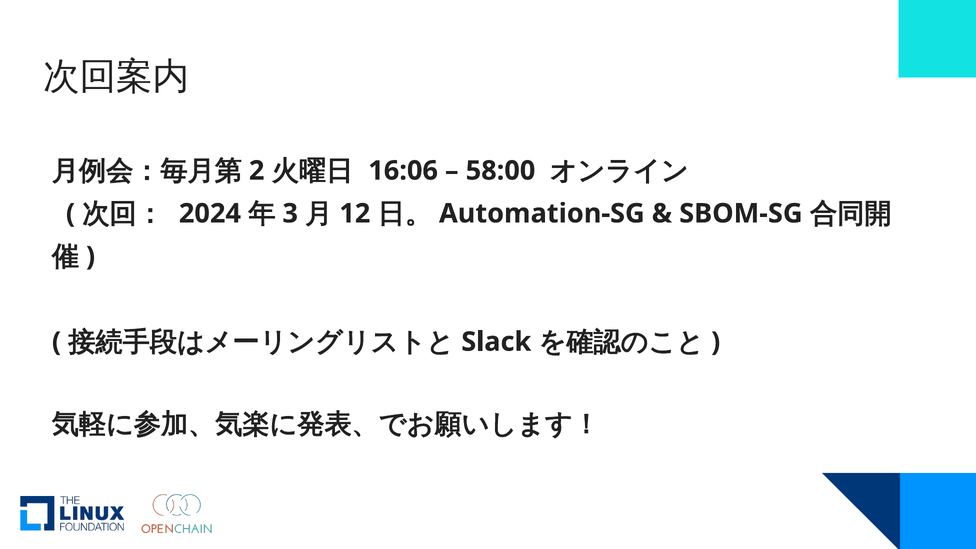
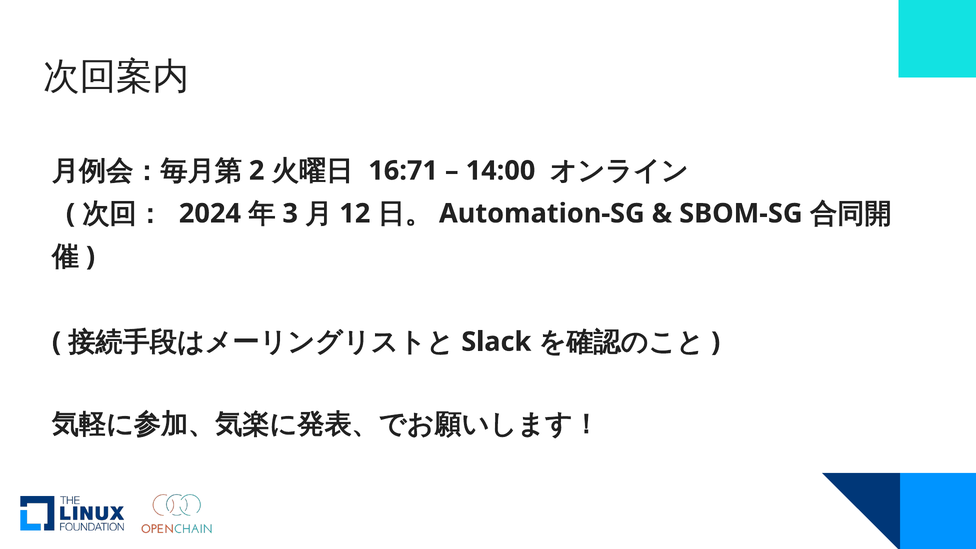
16:06: 16:06 -> 16:71
58:00: 58:00 -> 14:00
